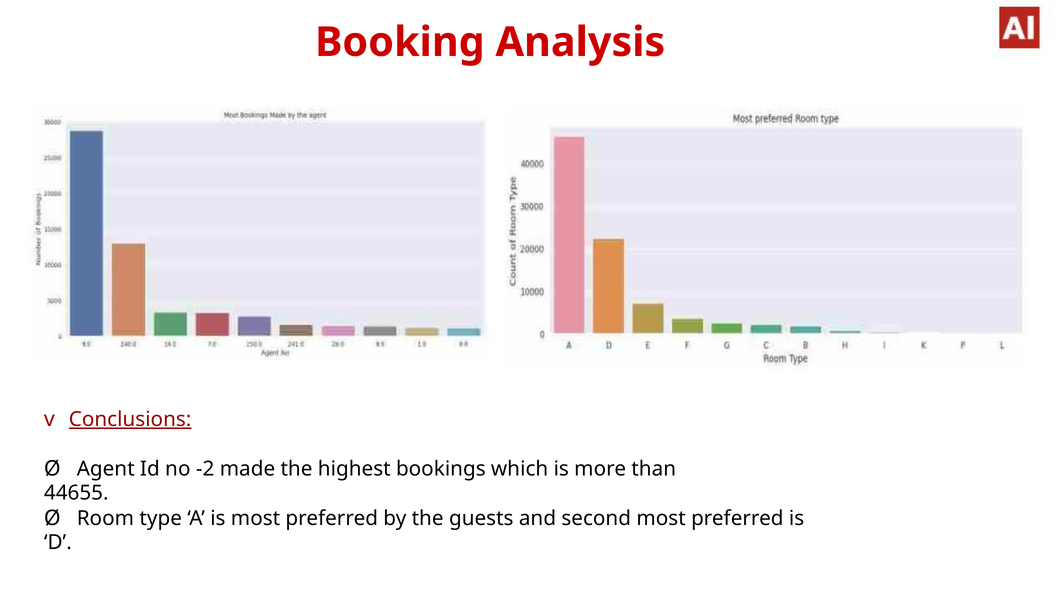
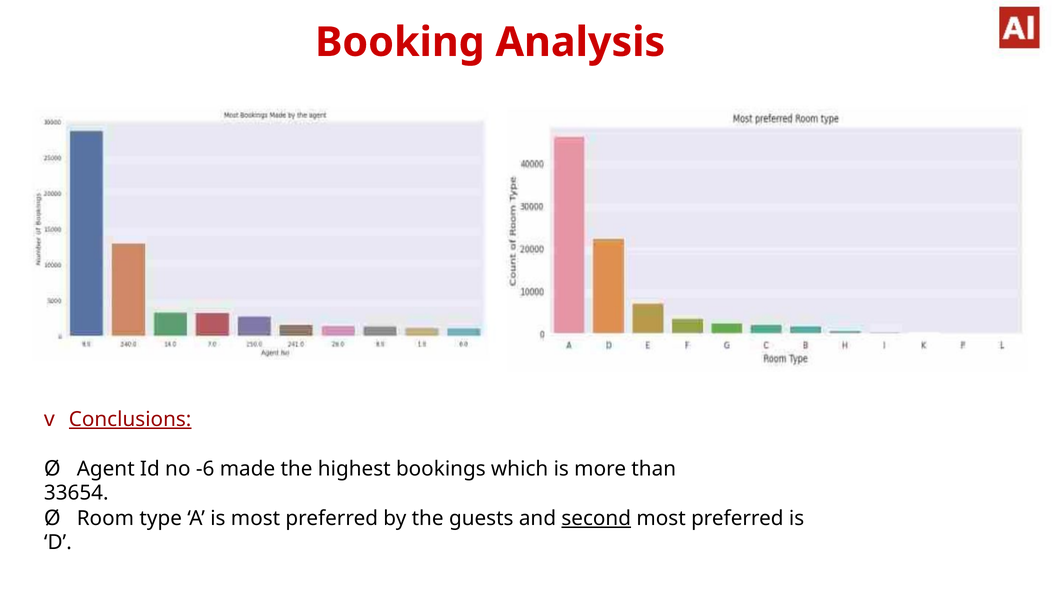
-2: -2 -> -6
44655: 44655 -> 33654
second underline: none -> present
